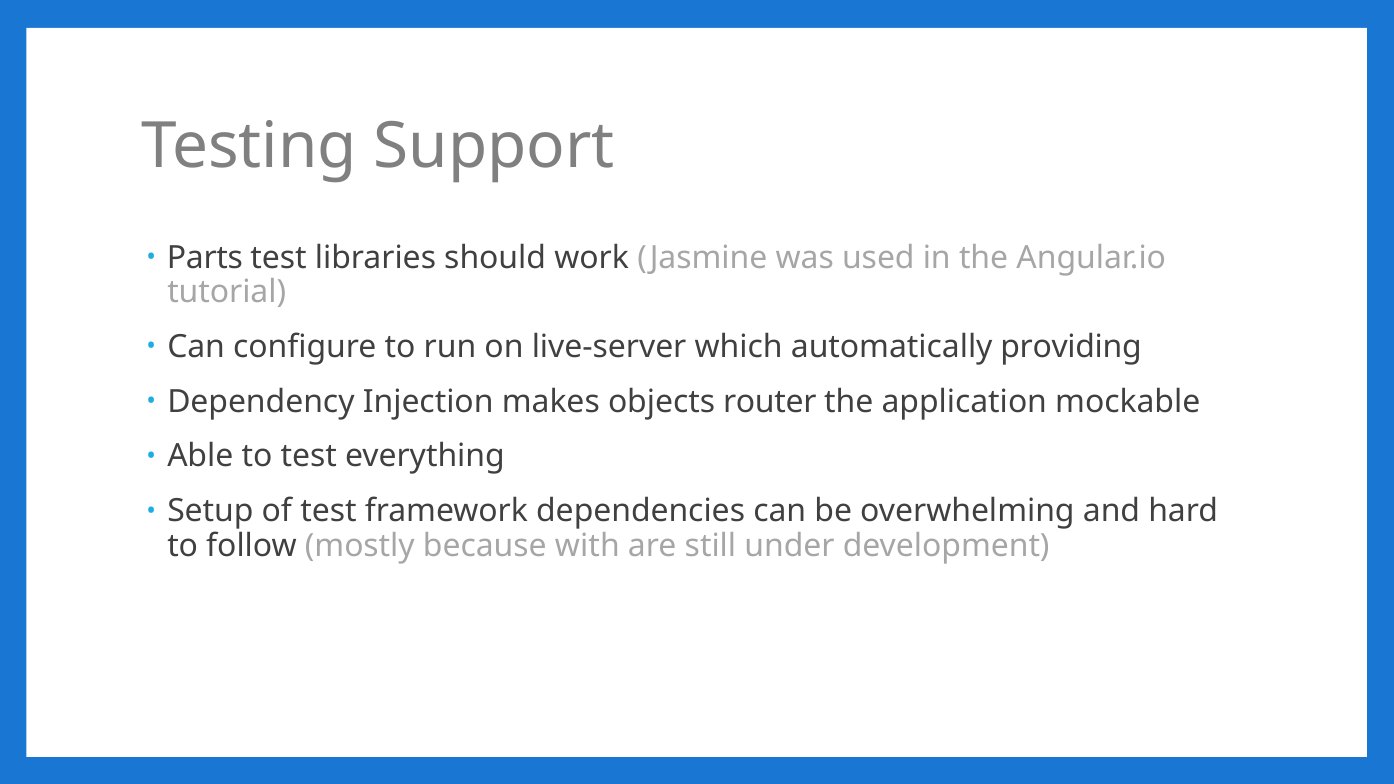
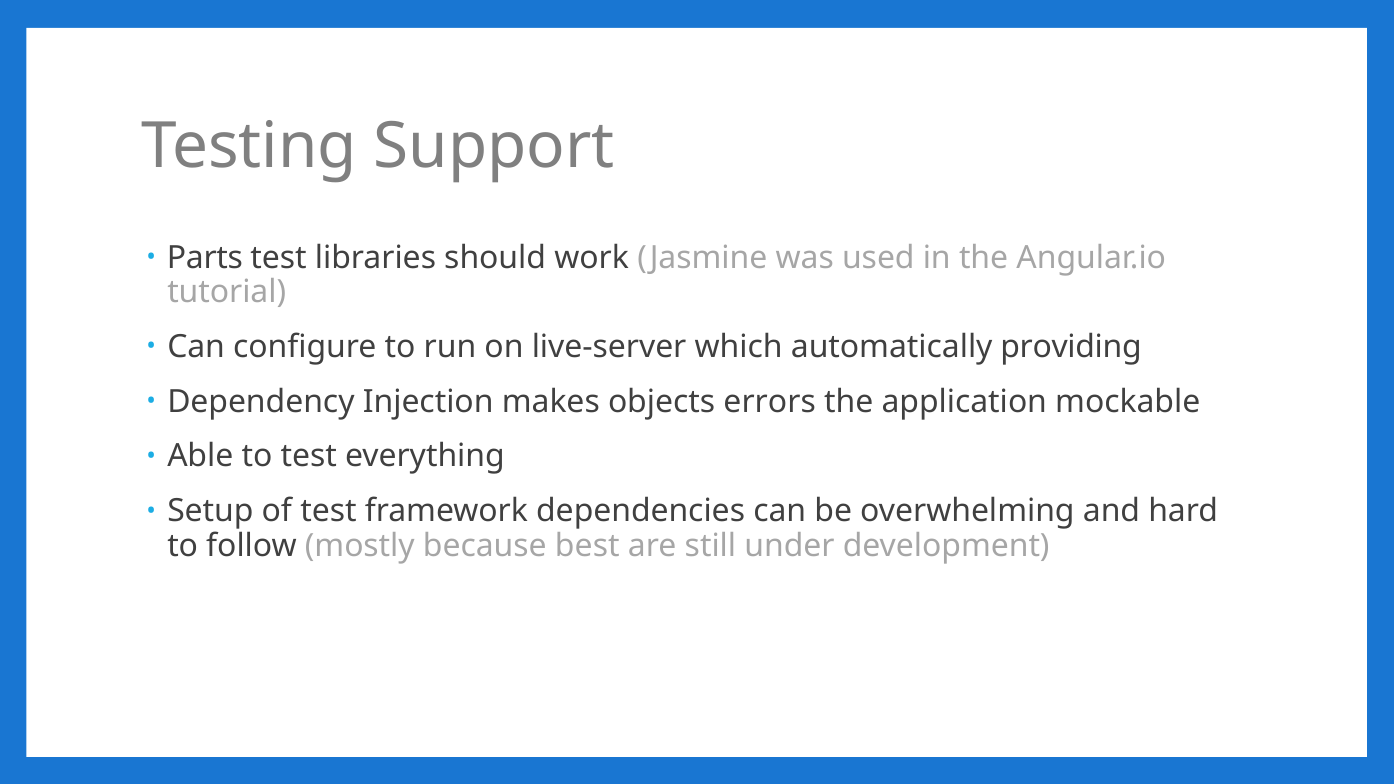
router: router -> errors
with: with -> best
